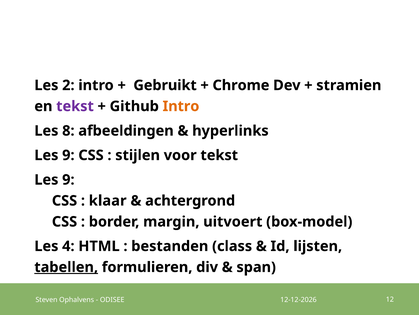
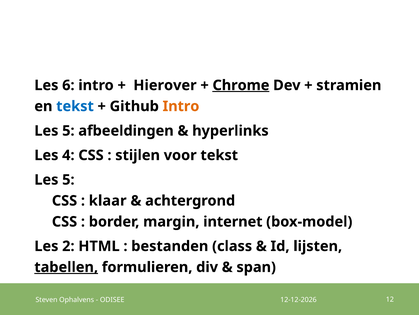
2: 2 -> 6
Gebruikt: Gebruikt -> Hierover
Chrome underline: none -> present
tekst at (75, 106) colour: purple -> blue
8 at (68, 130): 8 -> 5
9 at (68, 155): 9 -> 4
9 at (68, 179): 9 -> 5
uitvoert: uitvoert -> internet
4: 4 -> 2
